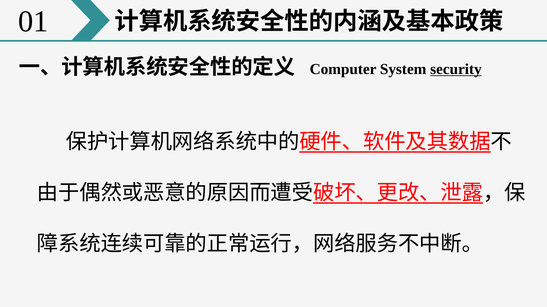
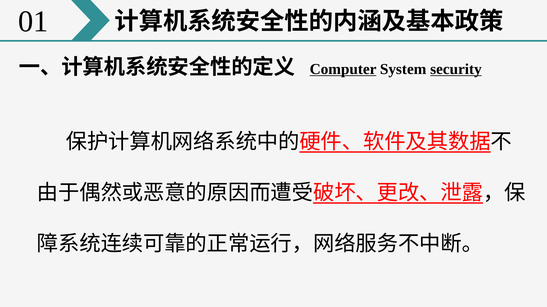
Computer underline: none -> present
